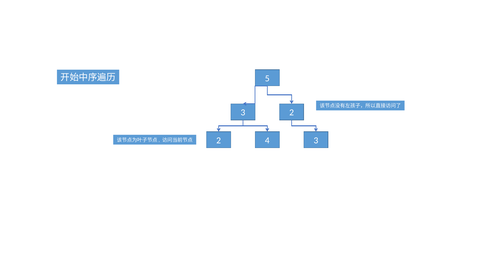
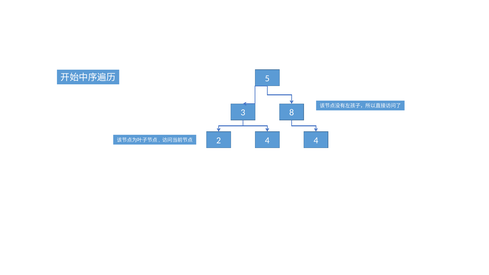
3 2: 2 -> 8
4 3: 3 -> 4
